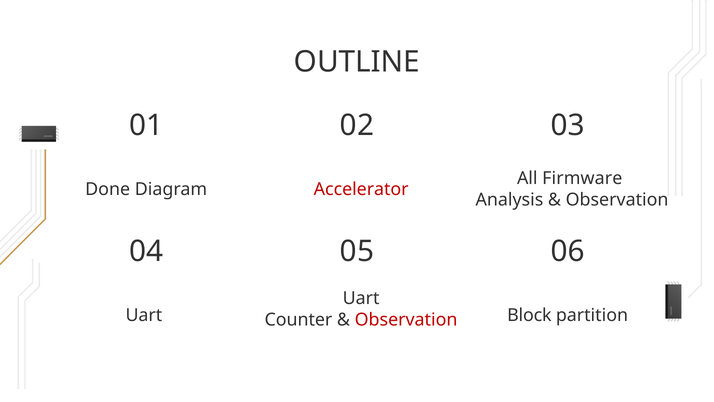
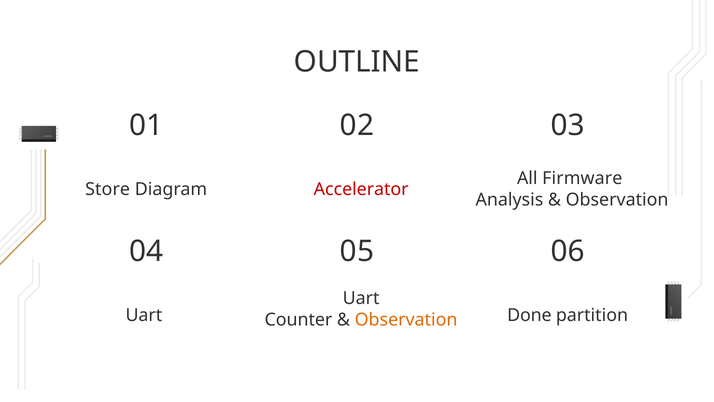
Done: Done -> Store
Block: Block -> Done
Observation at (406, 319) colour: red -> orange
